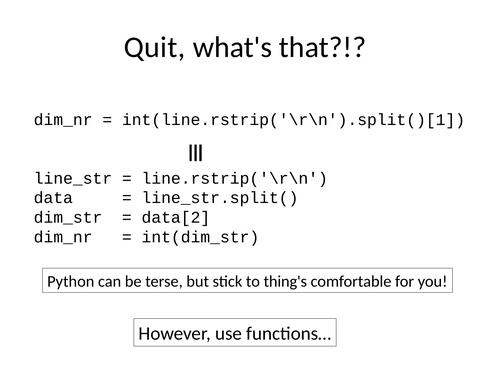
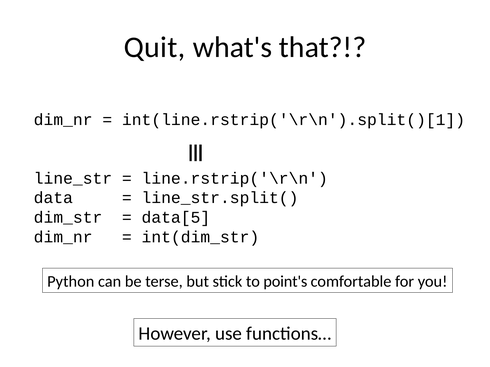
data[2: data[2 -> data[5
thing's: thing's -> point's
